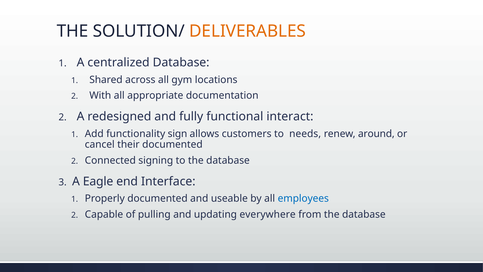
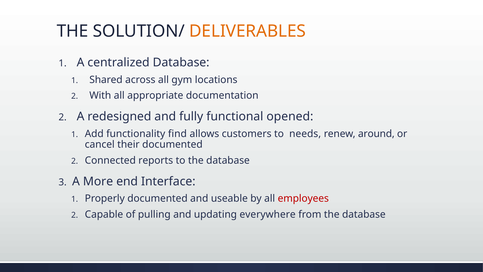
interact: interact -> opened
sign: sign -> find
signing: signing -> reports
Eagle: Eagle -> More
employees colour: blue -> red
